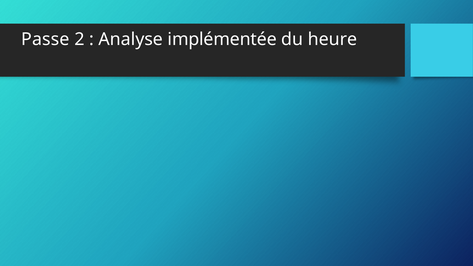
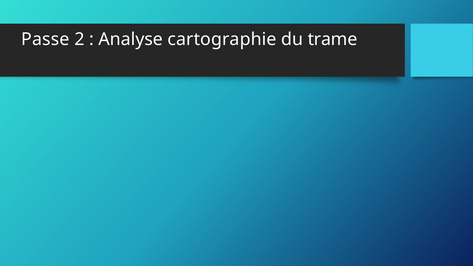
implémentée: implémentée -> cartographie
heure: heure -> trame
